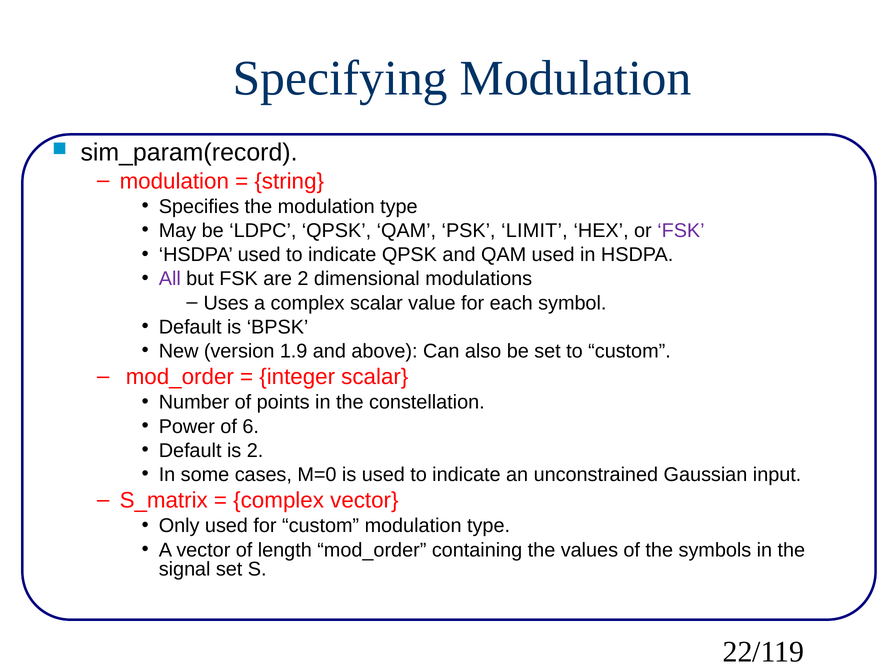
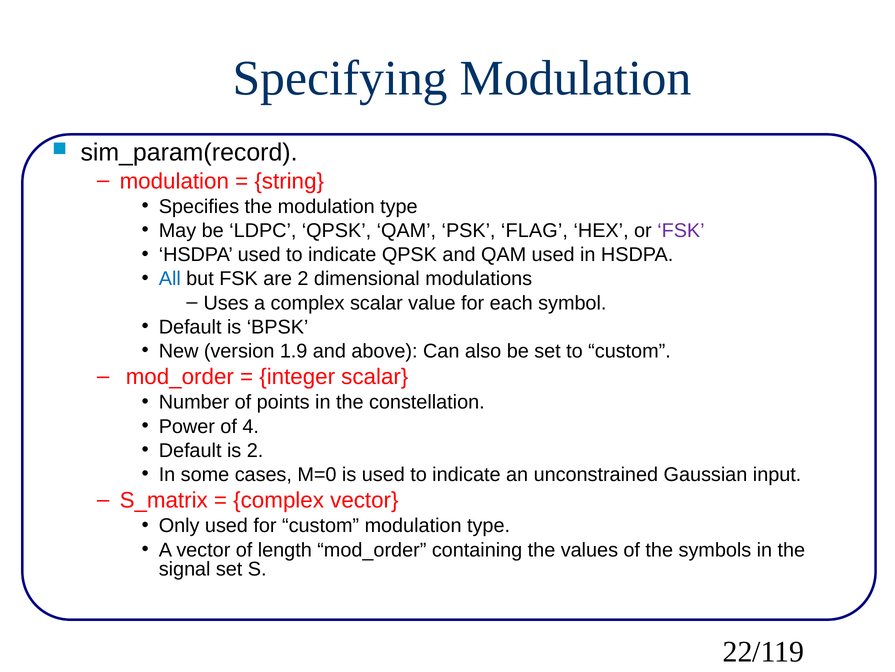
LIMIT: LIMIT -> FLAG
All colour: purple -> blue
6: 6 -> 4
